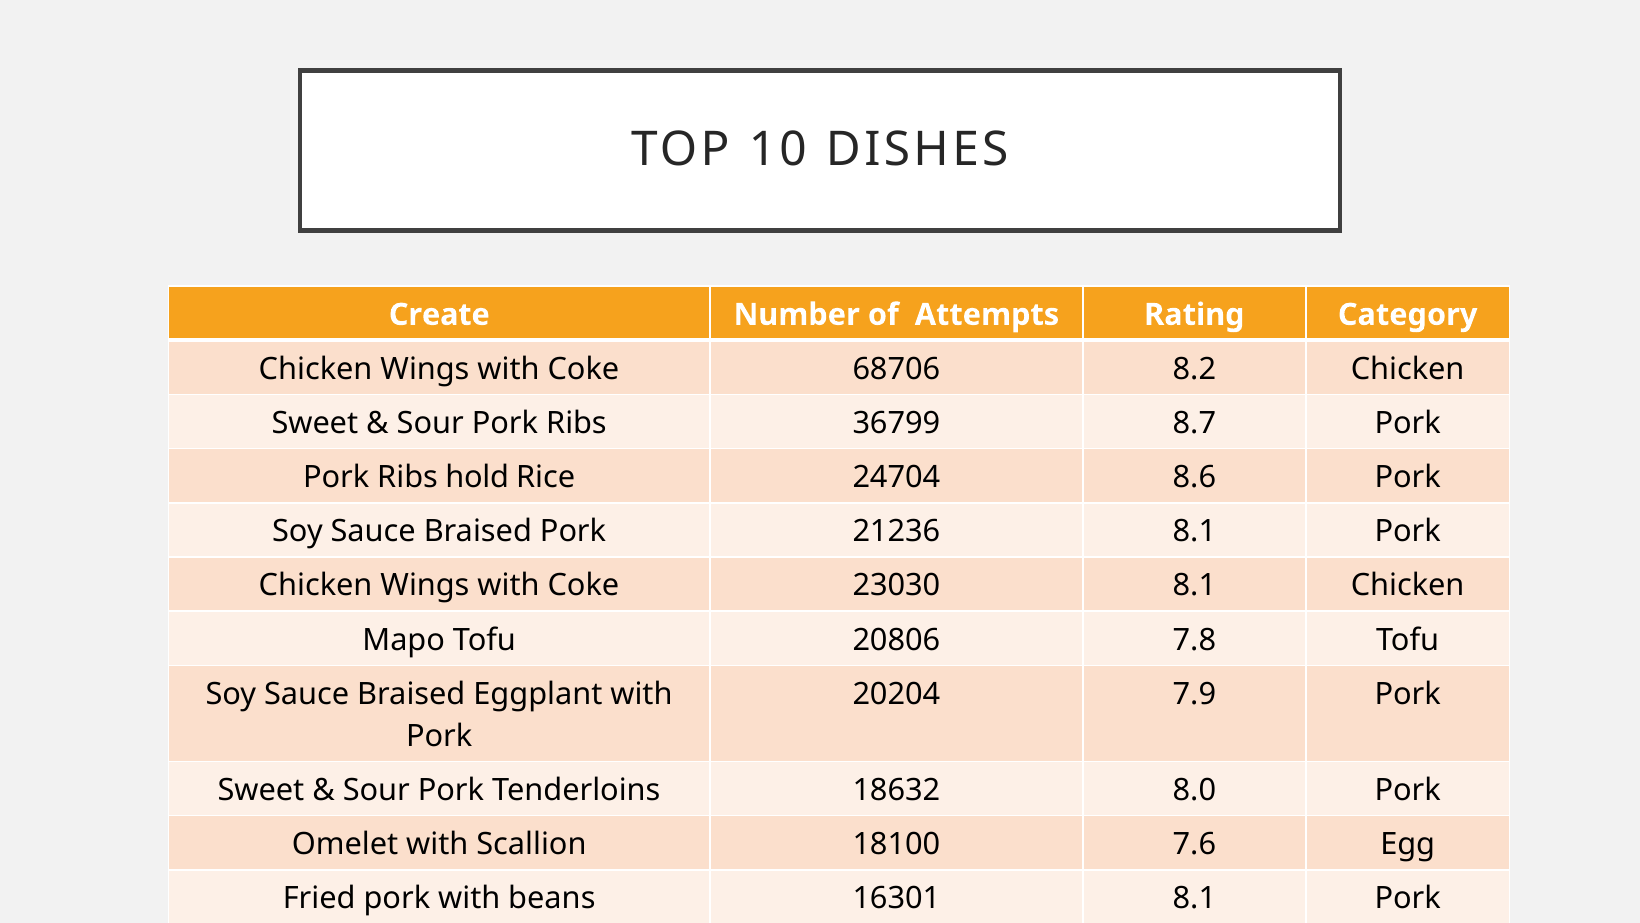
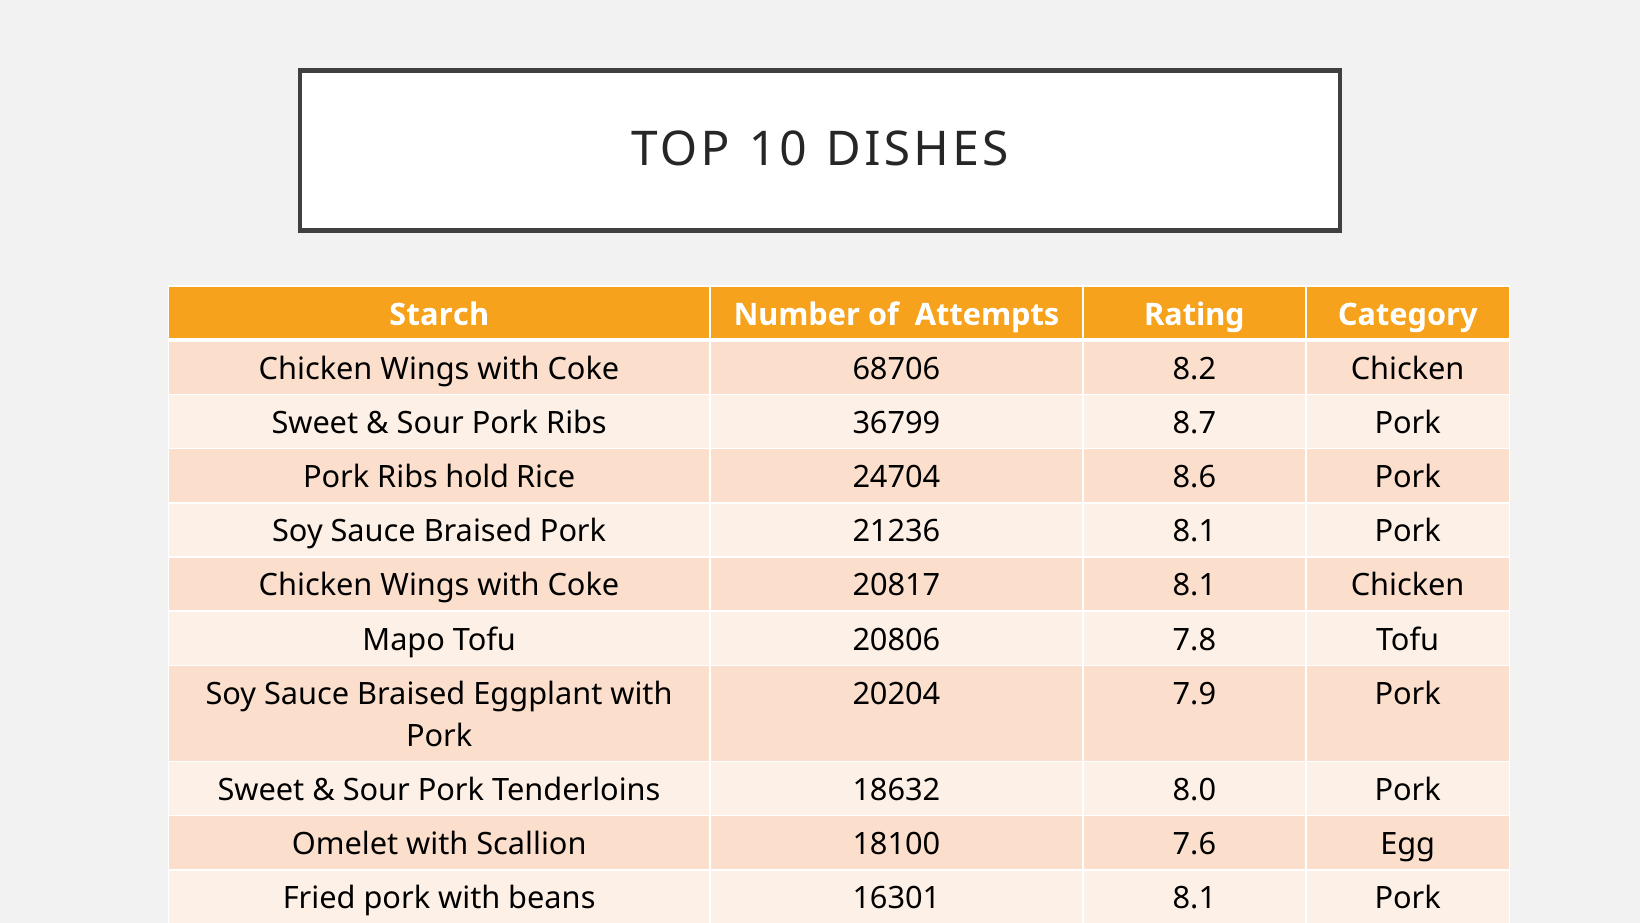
Create: Create -> Starch
23030: 23030 -> 20817
